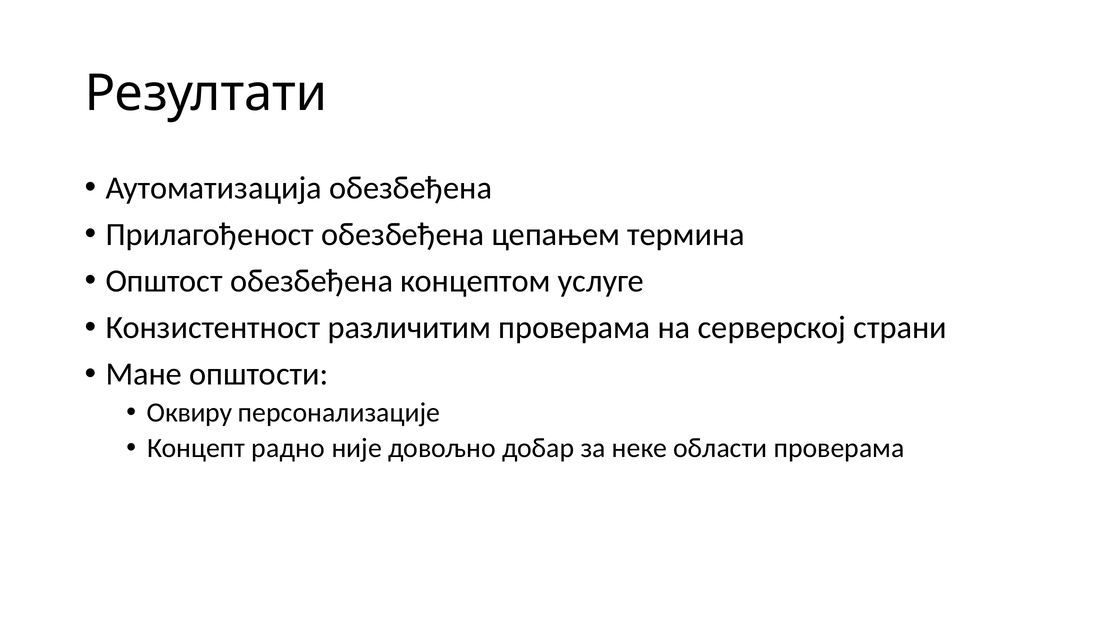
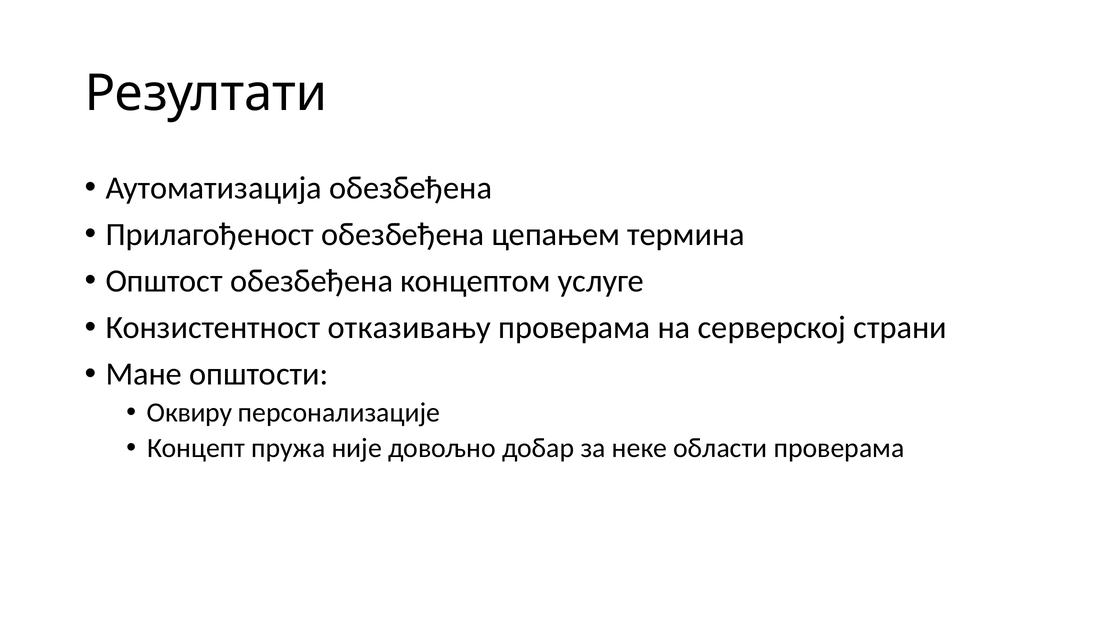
различитим: различитим -> отказивању
радно: радно -> пружа
